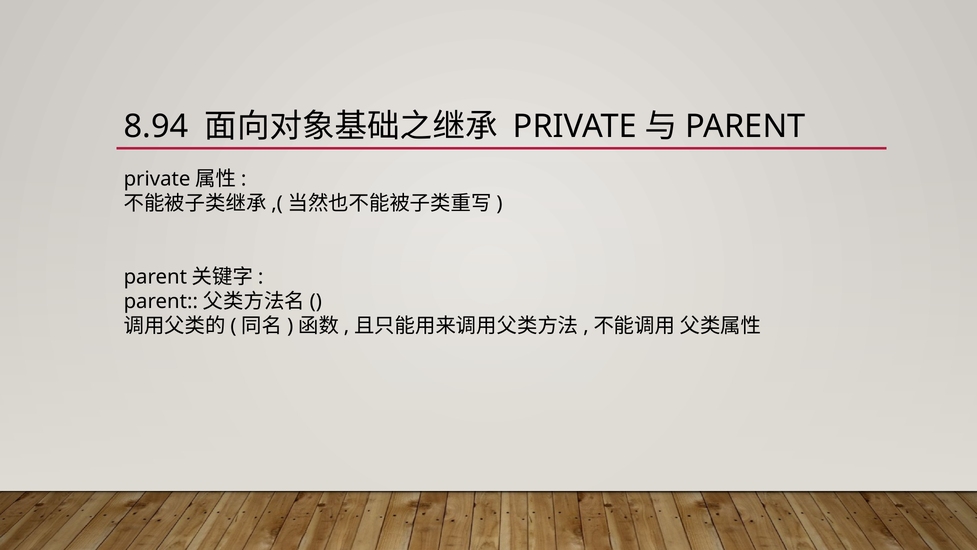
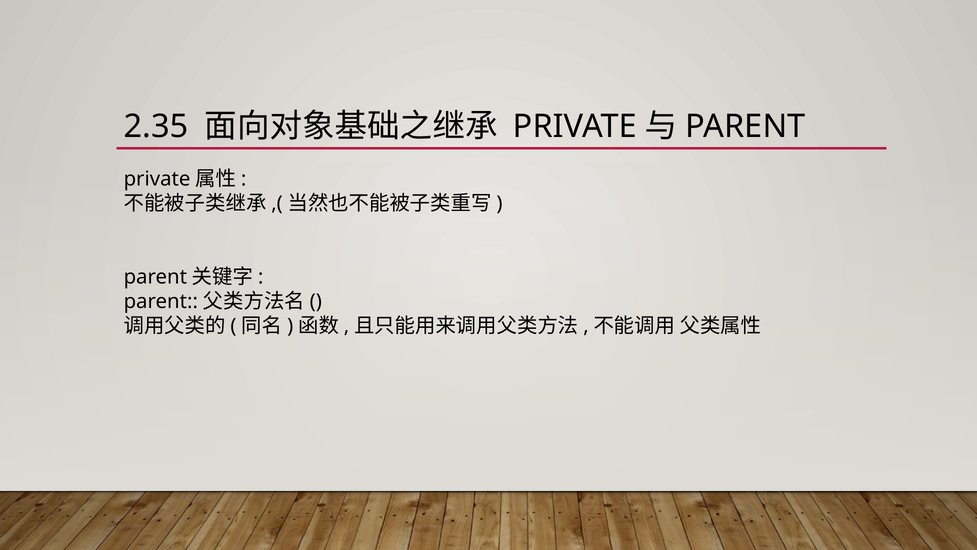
8.94: 8.94 -> 2.35
